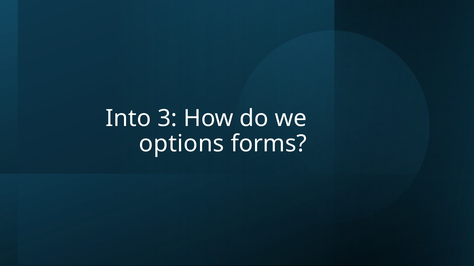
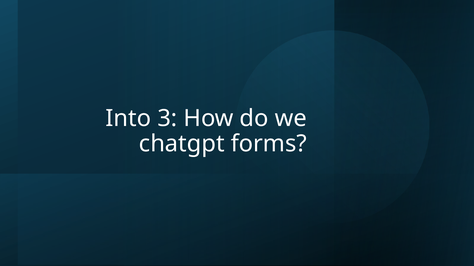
options: options -> chatgpt
